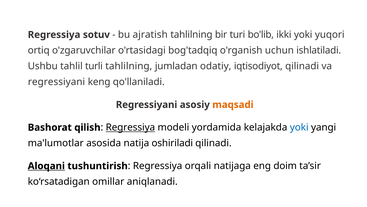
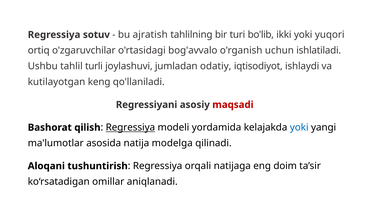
bog'tadqiq: bog'tadqiq -> bog'avvalo
turli tahlilning: tahlilning -> joylashuvi
iqtisodiyot qilinadi: qilinadi -> ishlaydi
regressiyani at (56, 82): regressiyani -> kutilayotgan
maqsadi colour: orange -> red
oshiriladi: oshiriladi -> modelga
Aloqani underline: present -> none
